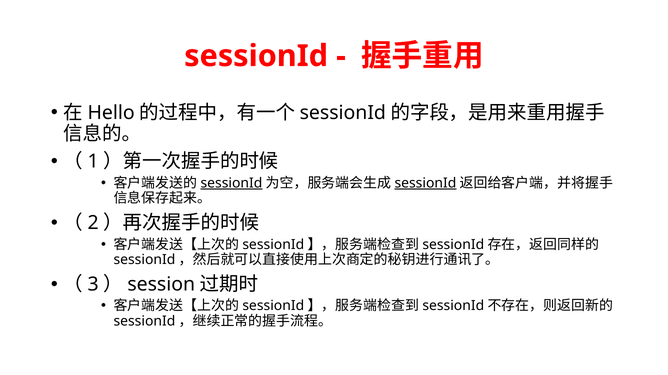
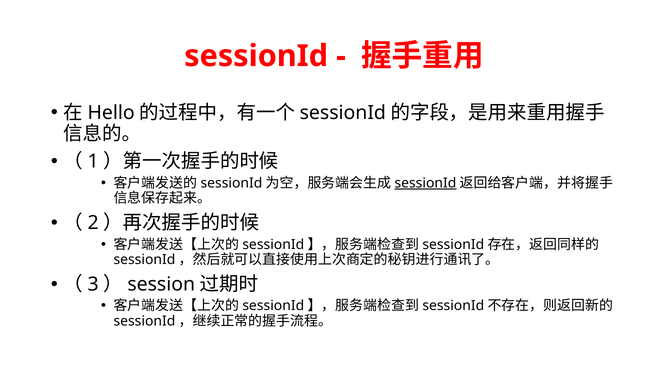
sessionId at (231, 183) underline: present -> none
